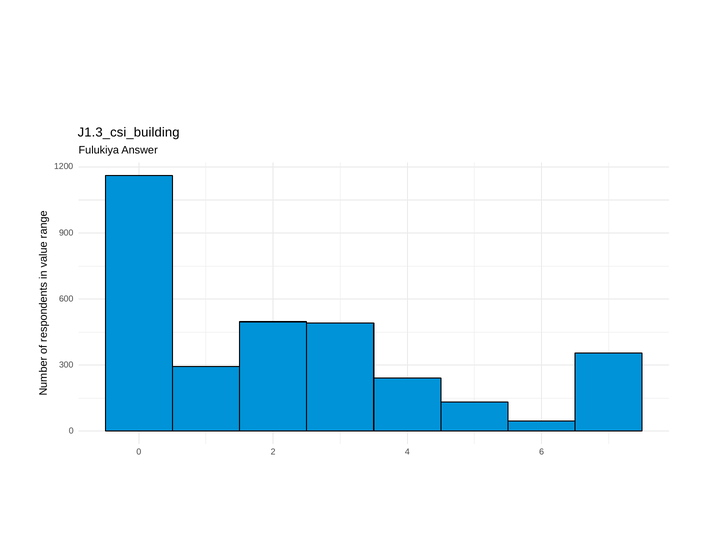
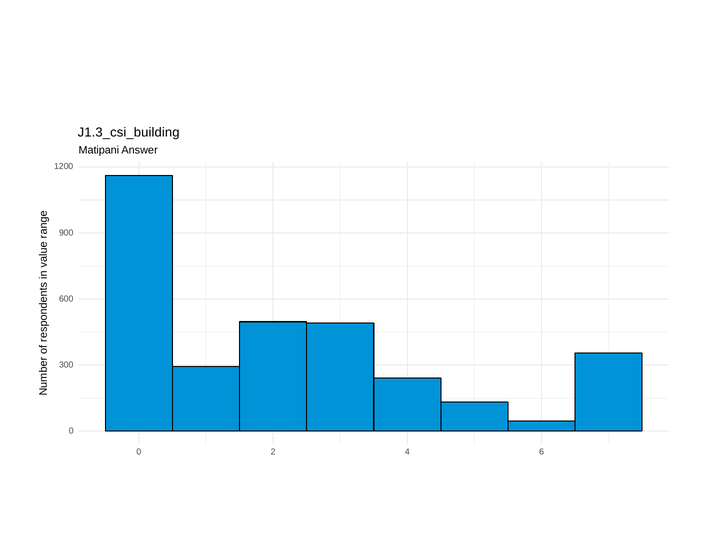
Fulukiya: Fulukiya -> Matipani
